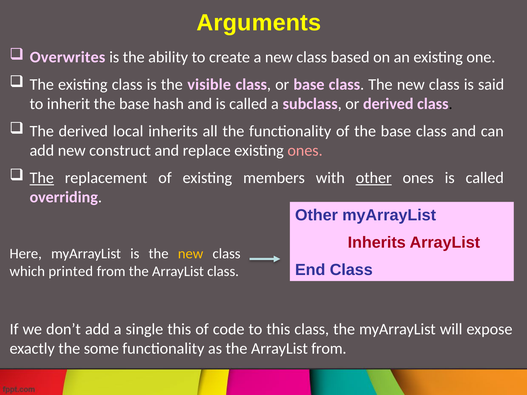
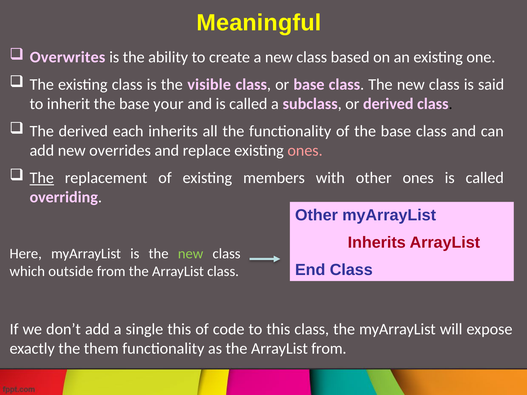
Arguments: Arguments -> Meaningful
hash: hash -> your
local: local -> each
construct: construct -> overrides
other at (374, 178) underline: present -> none
new at (191, 254) colour: yellow -> light green
printed: printed -> outside
some: some -> them
